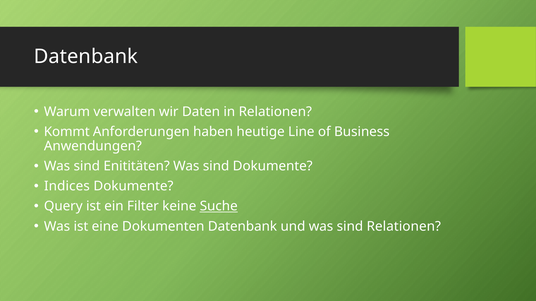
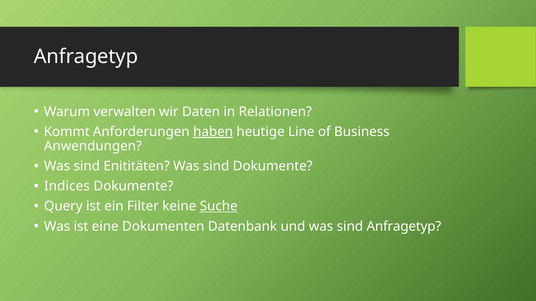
Datenbank at (86, 57): Datenbank -> Anfragetyp
haben underline: none -> present
sind Relationen: Relationen -> Anfragetyp
